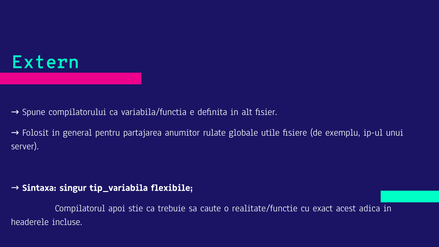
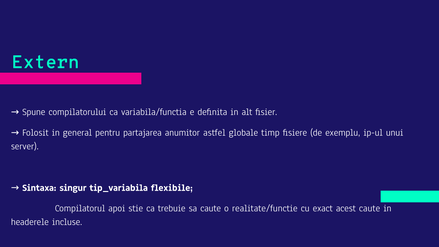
rulate: rulate -> astfel
utile: utile -> timp
acest adica: adica -> caute
